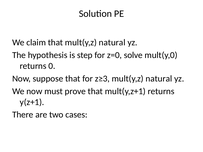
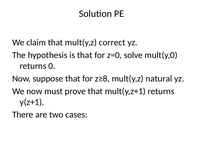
that mult(y,z natural: natural -> correct
is step: step -> that
z≥3: z≥3 -> z≥8
